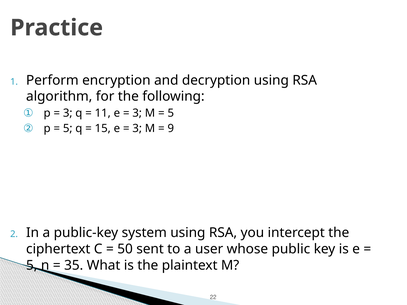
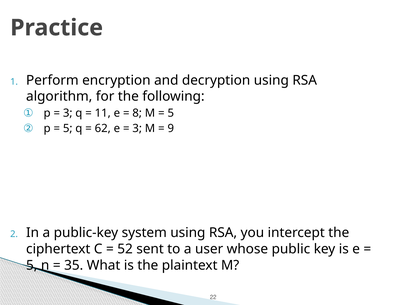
3 at (137, 113): 3 -> 8
15: 15 -> 62
50: 50 -> 52
